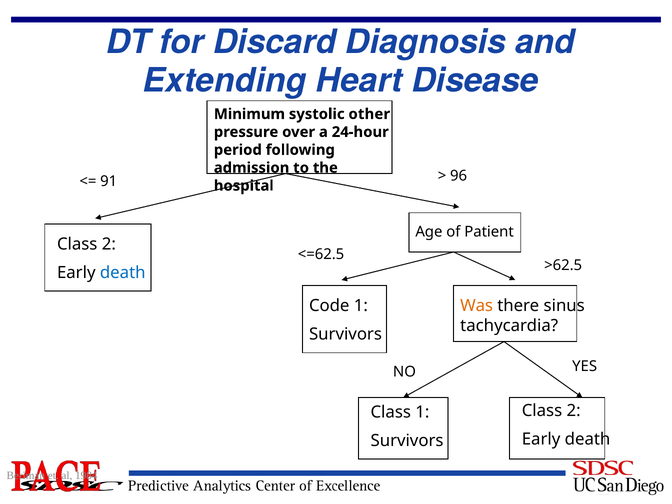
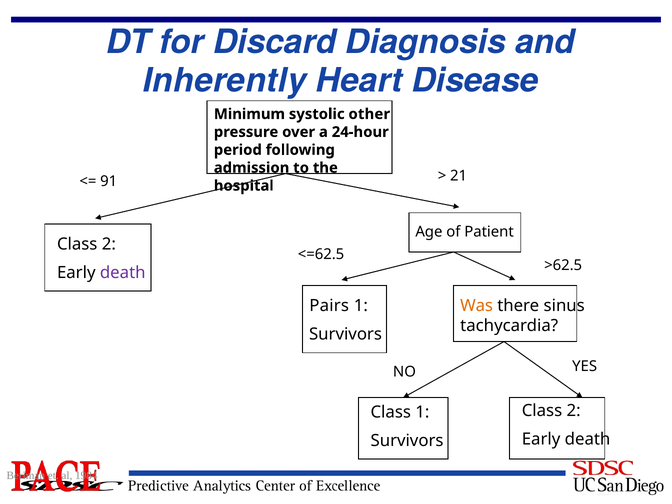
Extending: Extending -> Inherently
96: 96 -> 21
death at (123, 273) colour: blue -> purple
Code: Code -> Pairs
